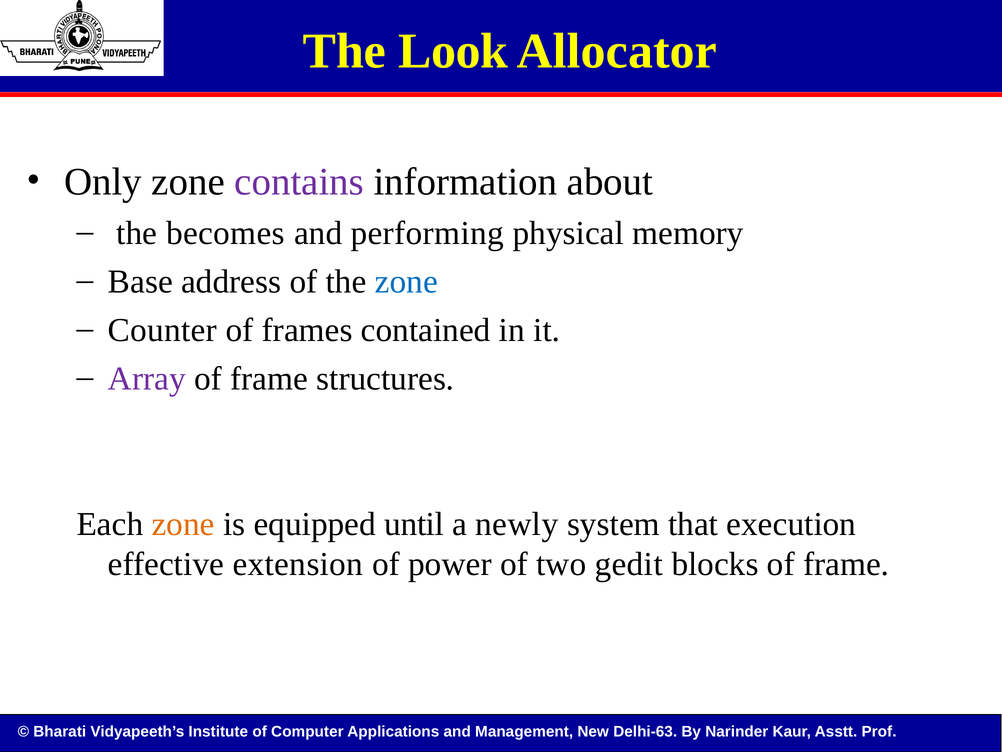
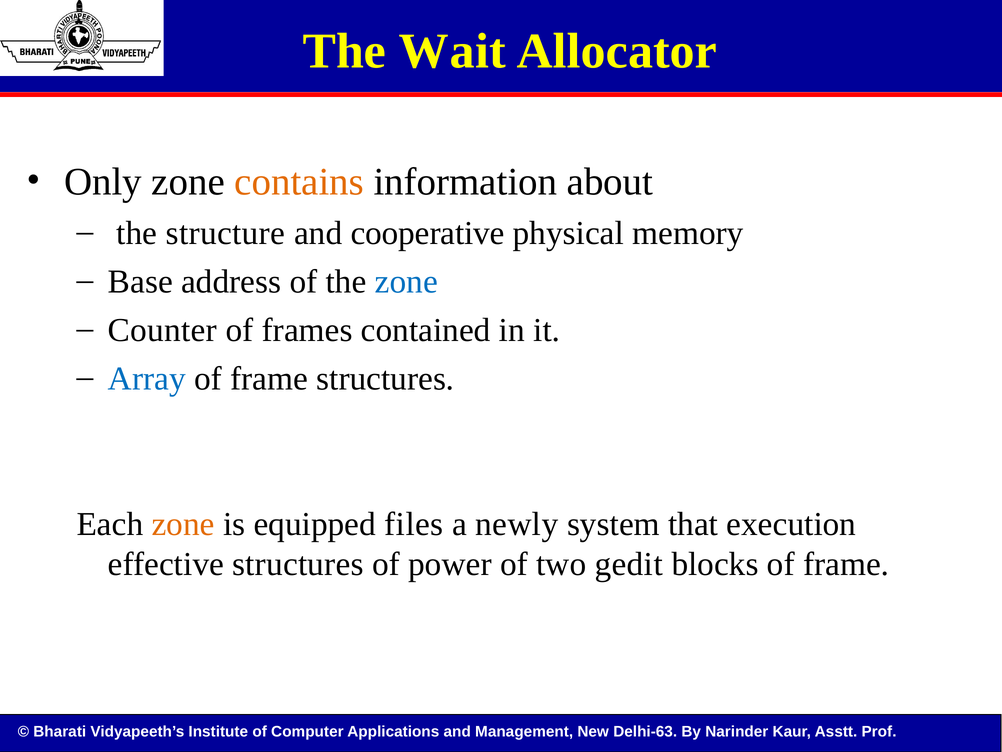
Look: Look -> Wait
contains colour: purple -> orange
becomes: becomes -> structure
performing: performing -> cooperative
Array colour: purple -> blue
until: until -> files
effective extension: extension -> structures
